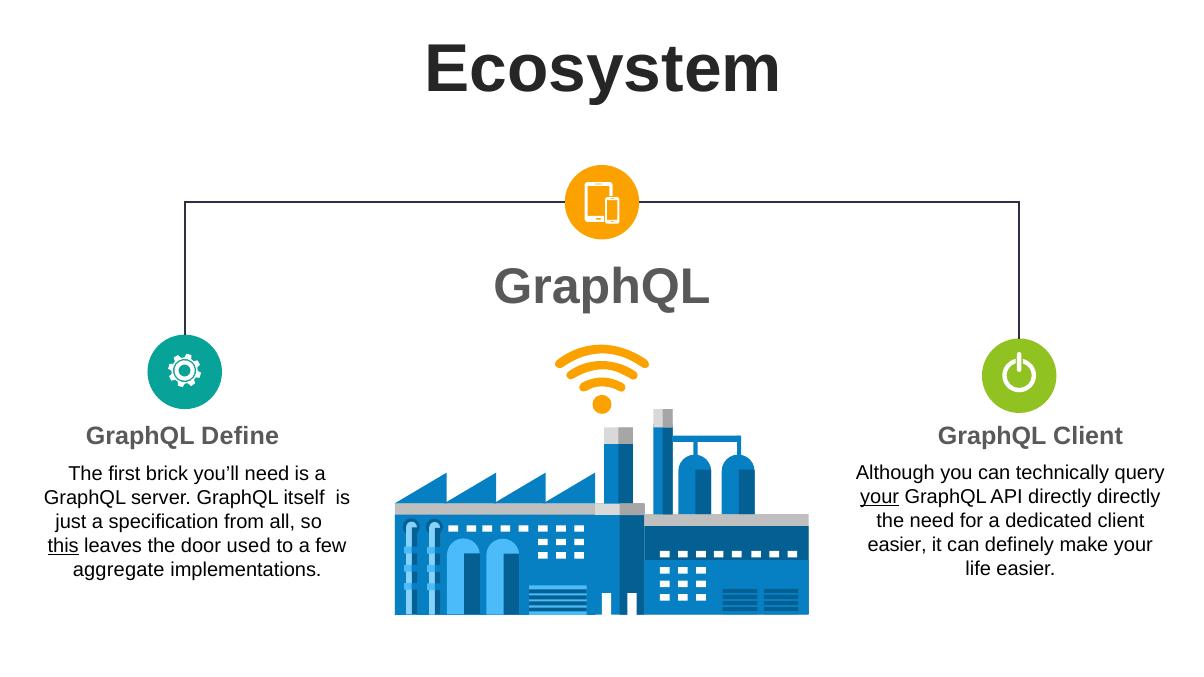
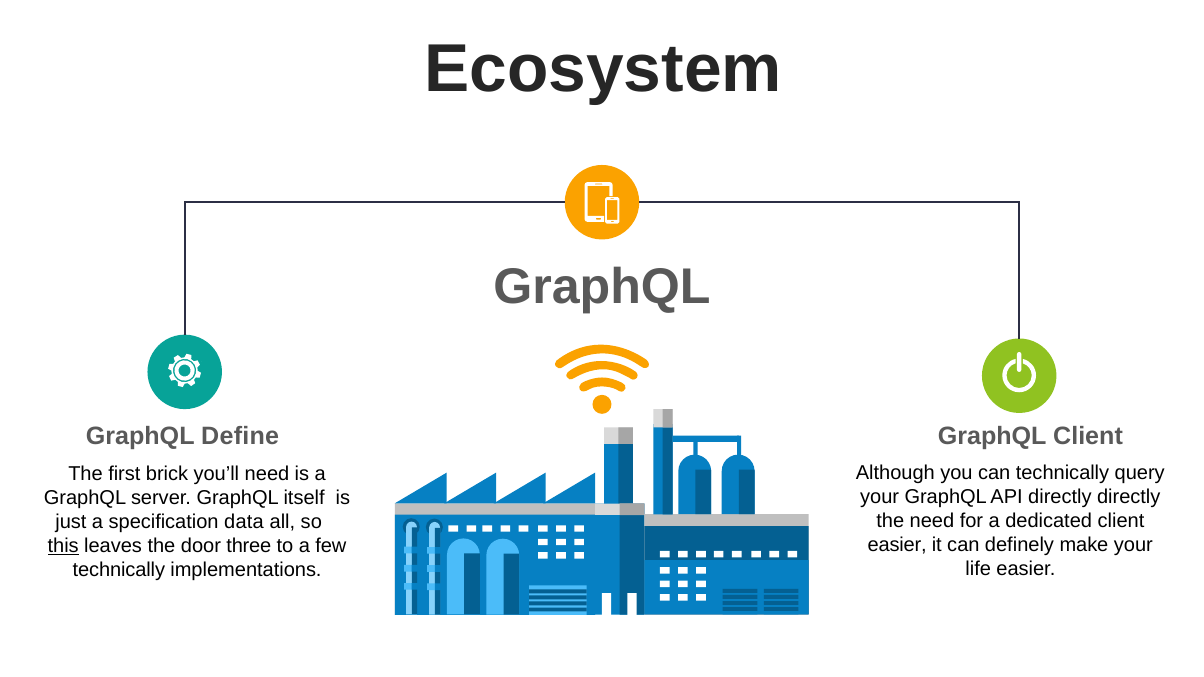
your at (880, 497) underline: present -> none
from: from -> data
used: used -> three
aggregate at (119, 570): aggregate -> technically
